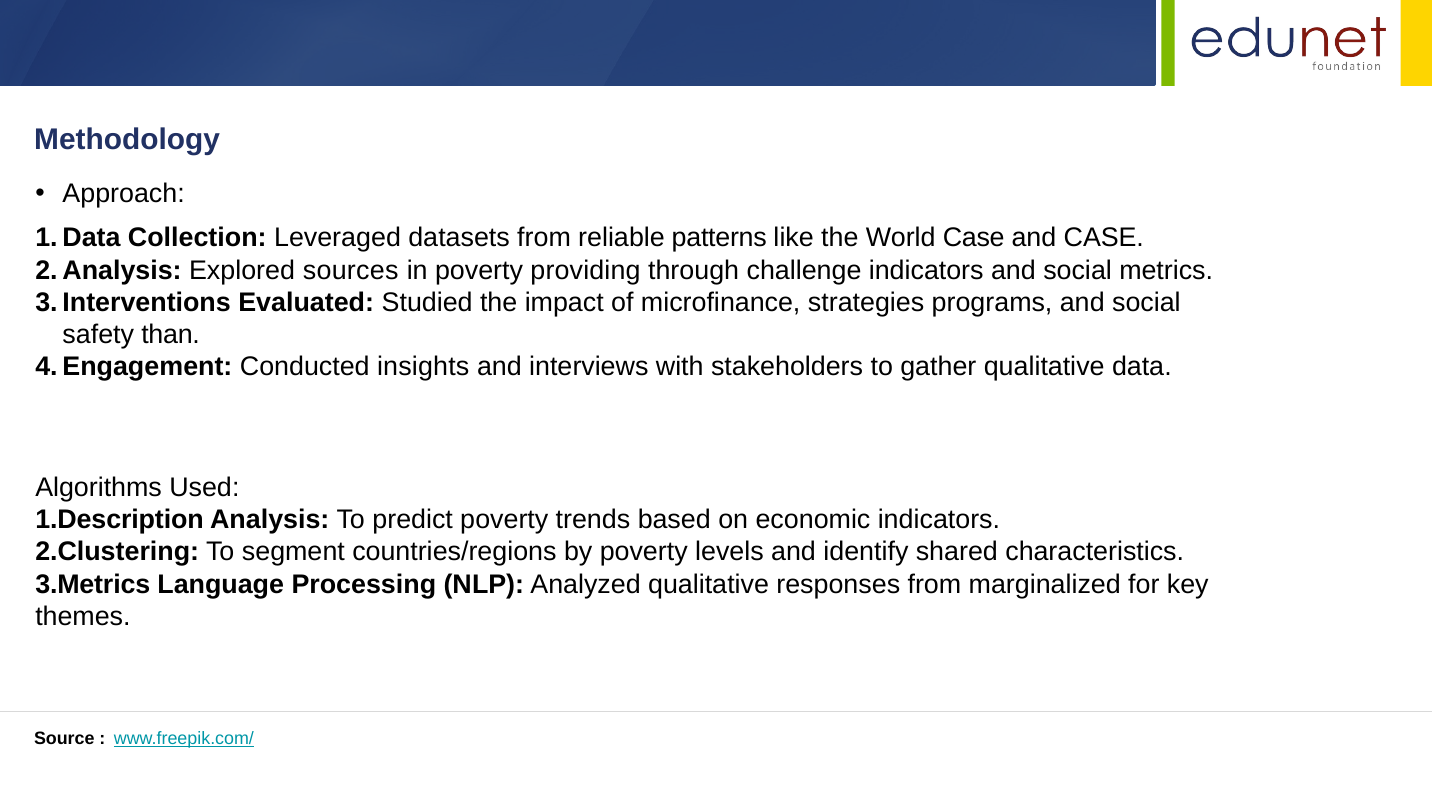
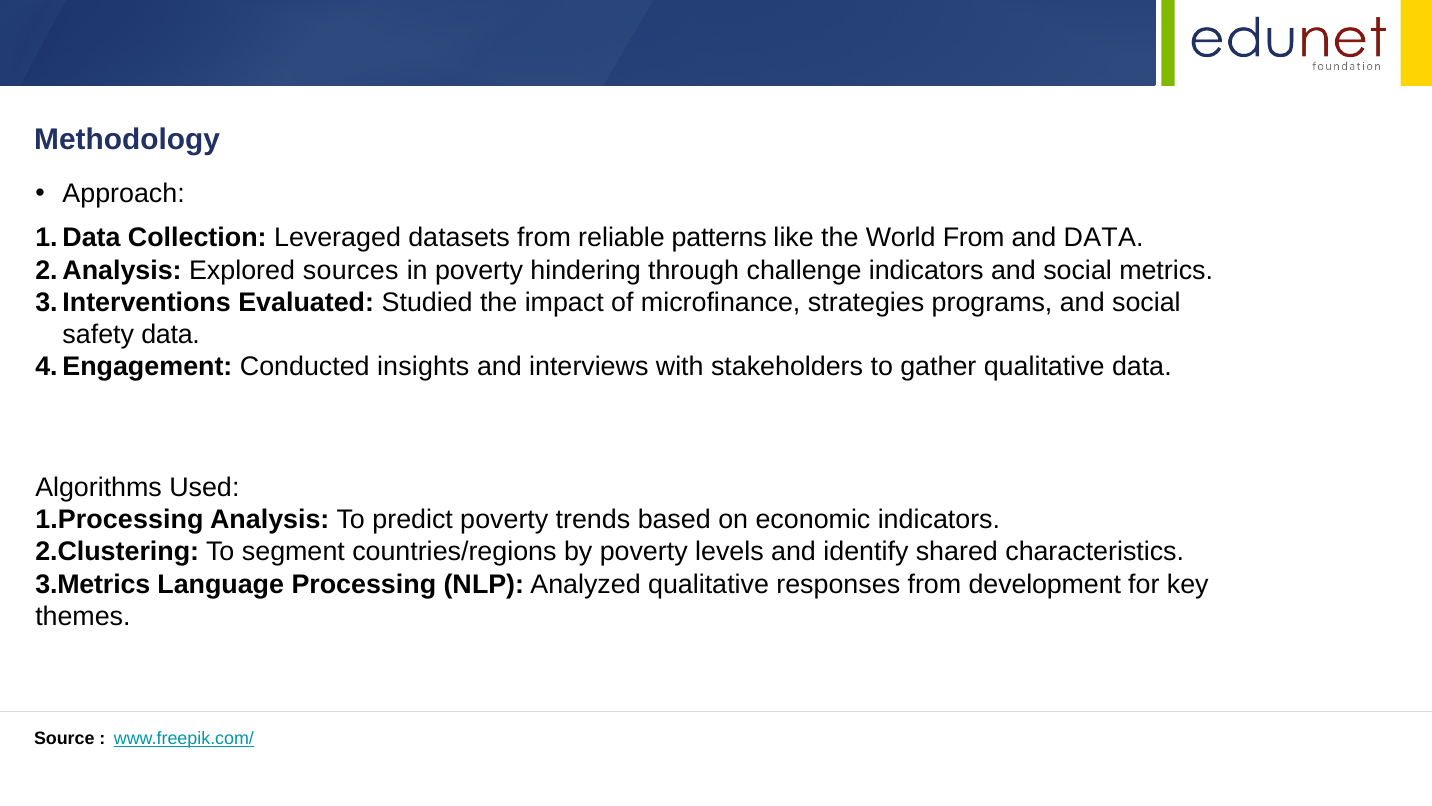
World Case: Case -> From
and CASE: CASE -> DATA
providing: providing -> hindering
safety than: than -> data
1.Description: 1.Description -> 1.Processing
marginalized: marginalized -> development
